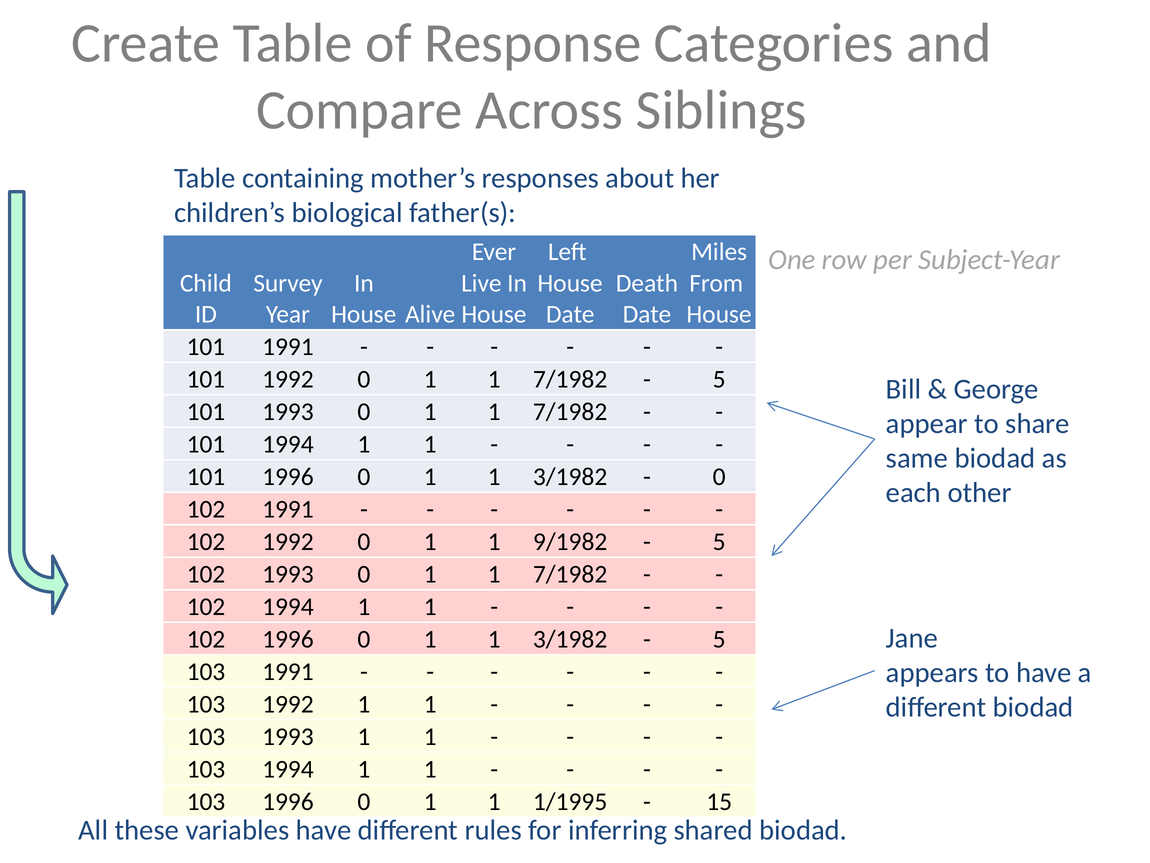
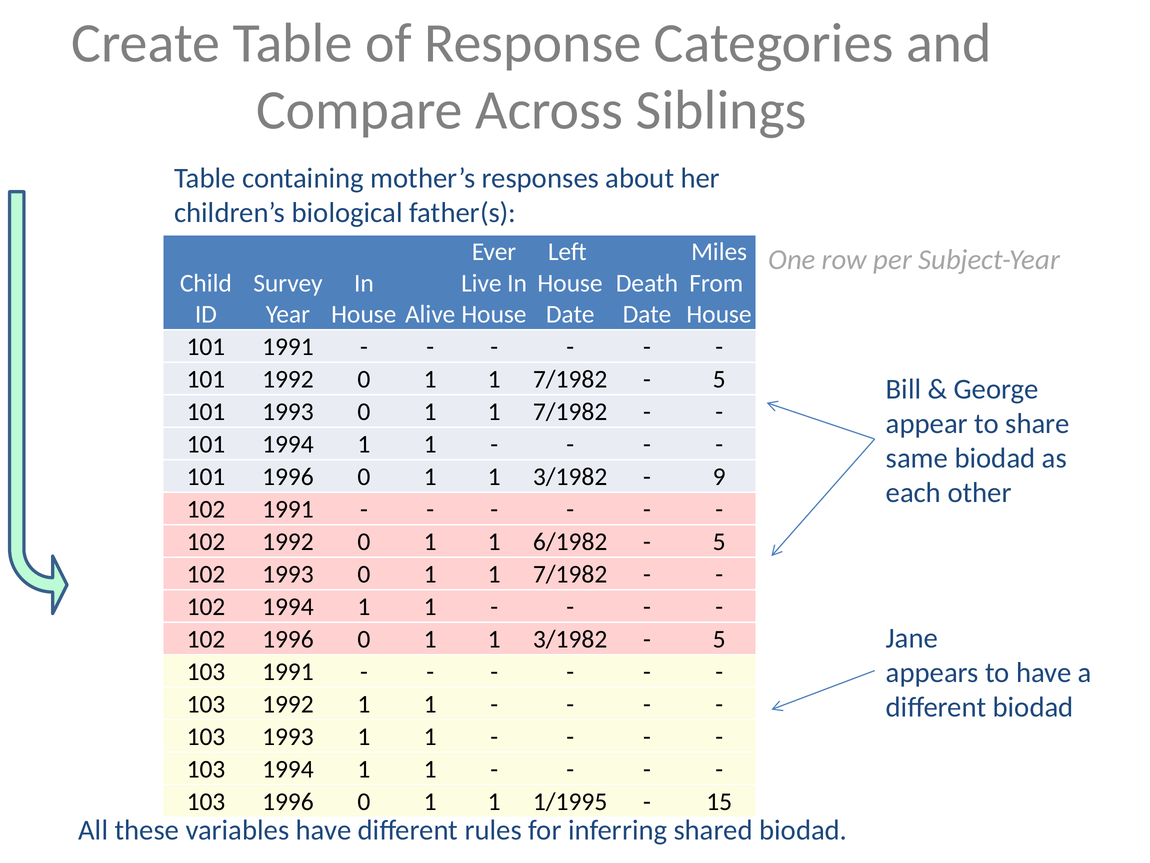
0 at (719, 477): 0 -> 9
9/1982: 9/1982 -> 6/1982
